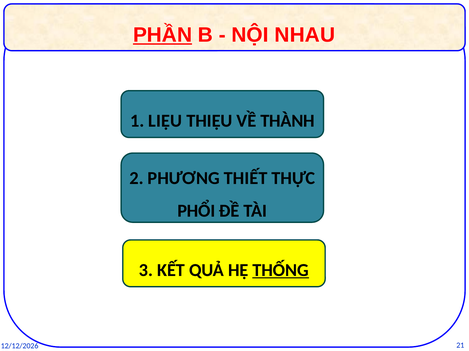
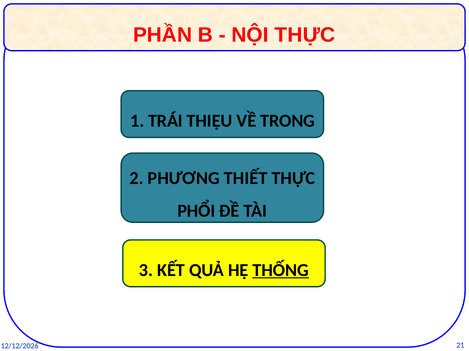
PHẦN underline: present -> none
NỘI NHAU: NHAU -> THỰC
LIỆU: LIỆU -> TRÁI
THÀNH: THÀNH -> TRONG
